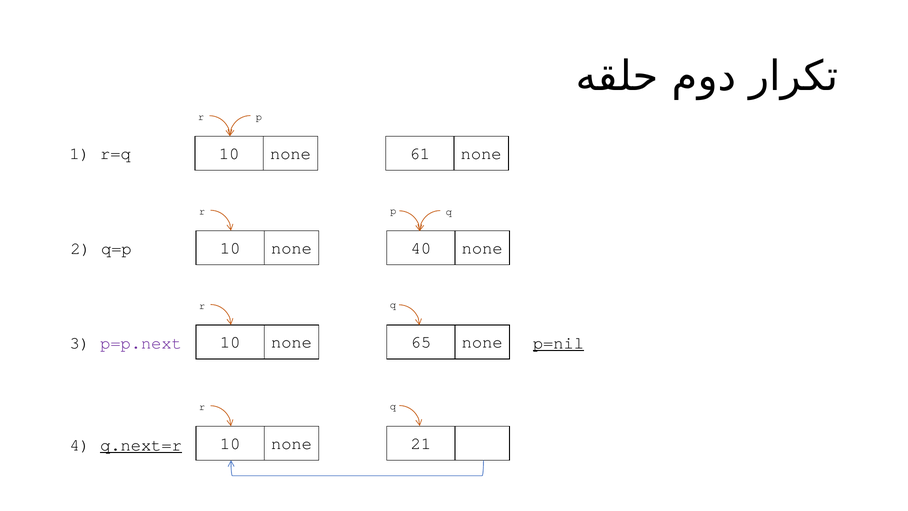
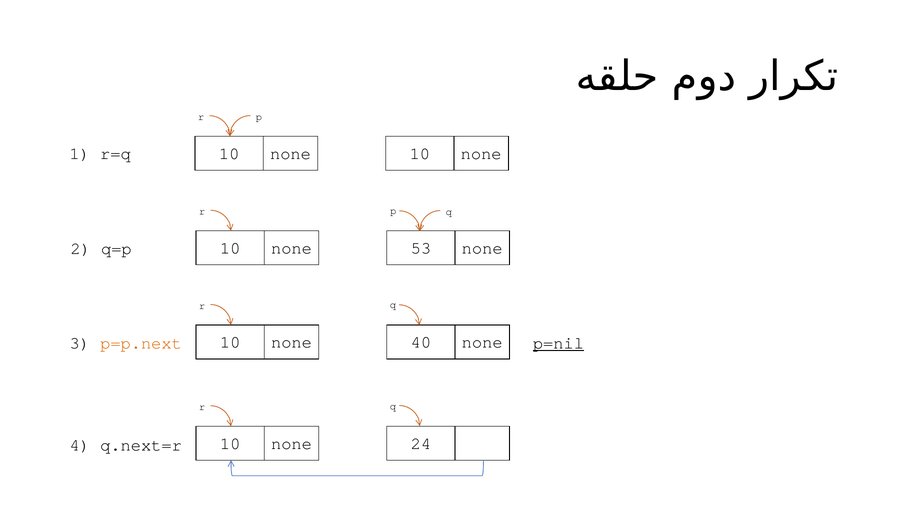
none 61: 61 -> 10
40: 40 -> 53
65: 65 -> 40
p=p.next colour: purple -> orange
21: 21 -> 24
q.next=r underline: present -> none
